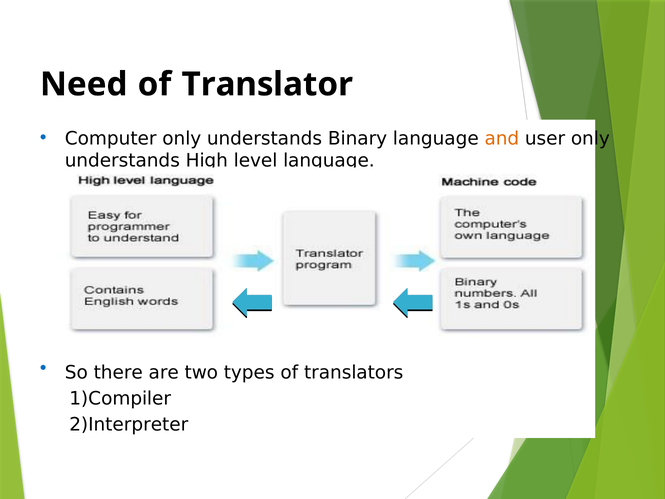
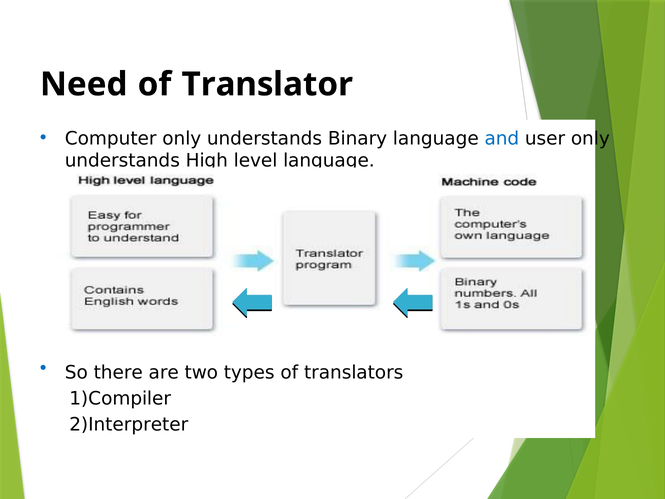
and colour: orange -> blue
